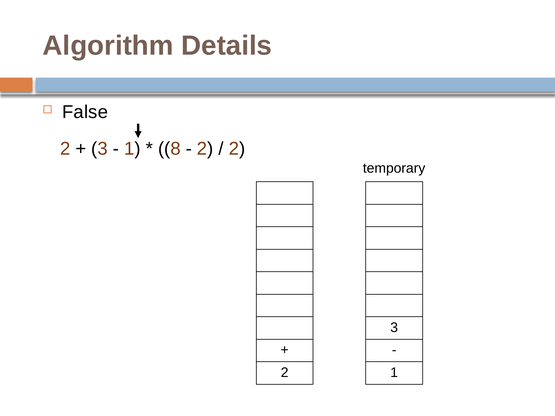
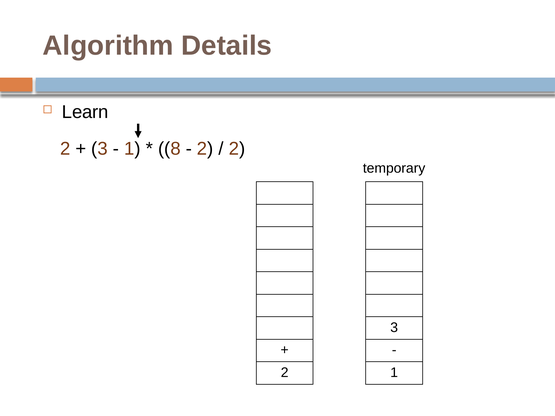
False: False -> Learn
